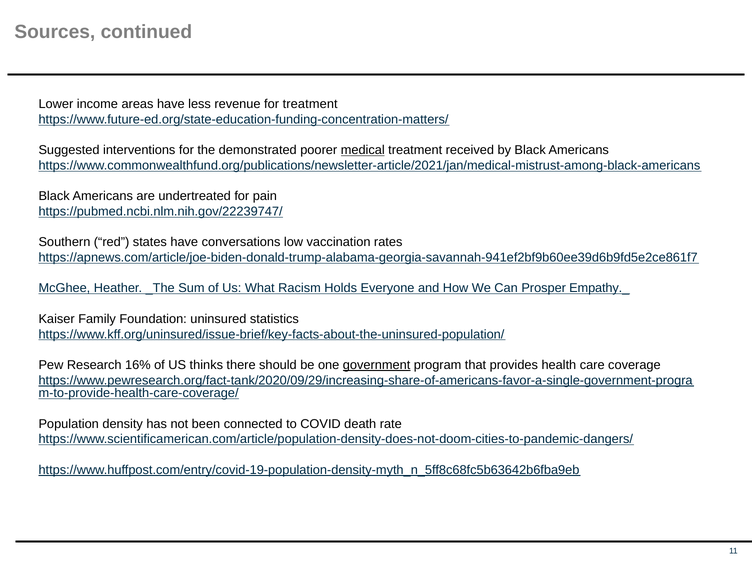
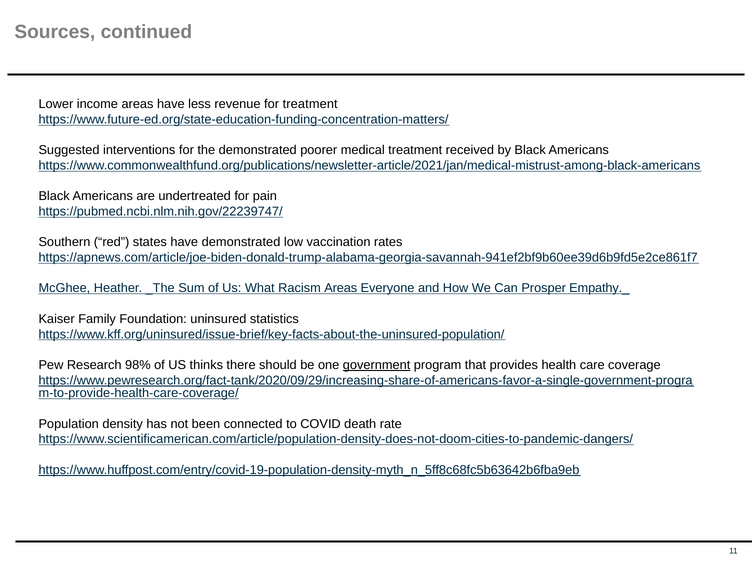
medical underline: present -> none
have conversations: conversations -> demonstrated
Racism Holds: Holds -> Areas
16%: 16% -> 98%
